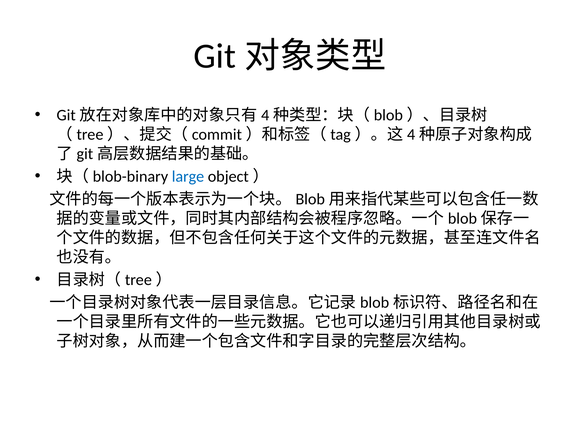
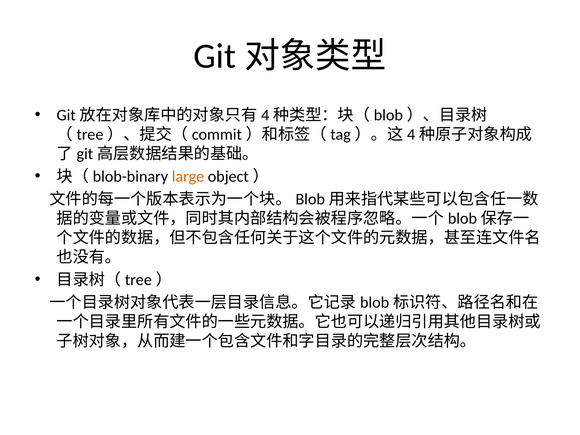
large colour: blue -> orange
